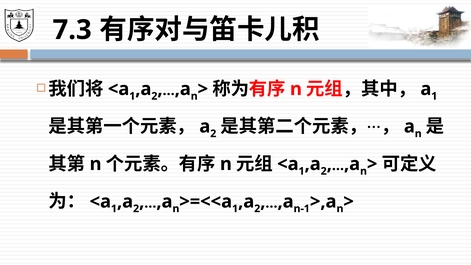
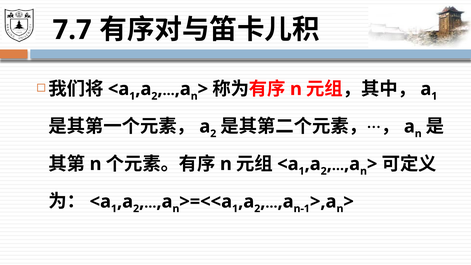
7.3: 7.3 -> 7.7
